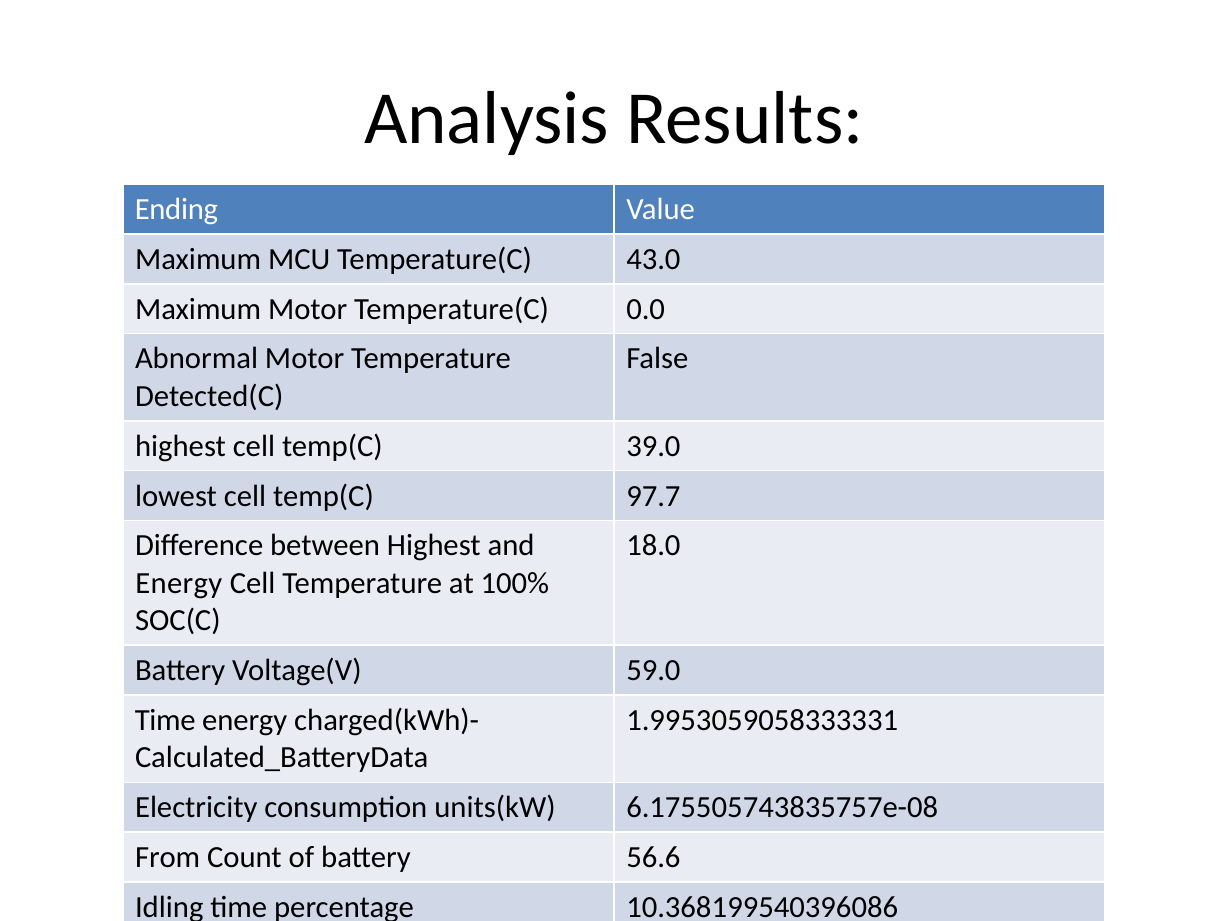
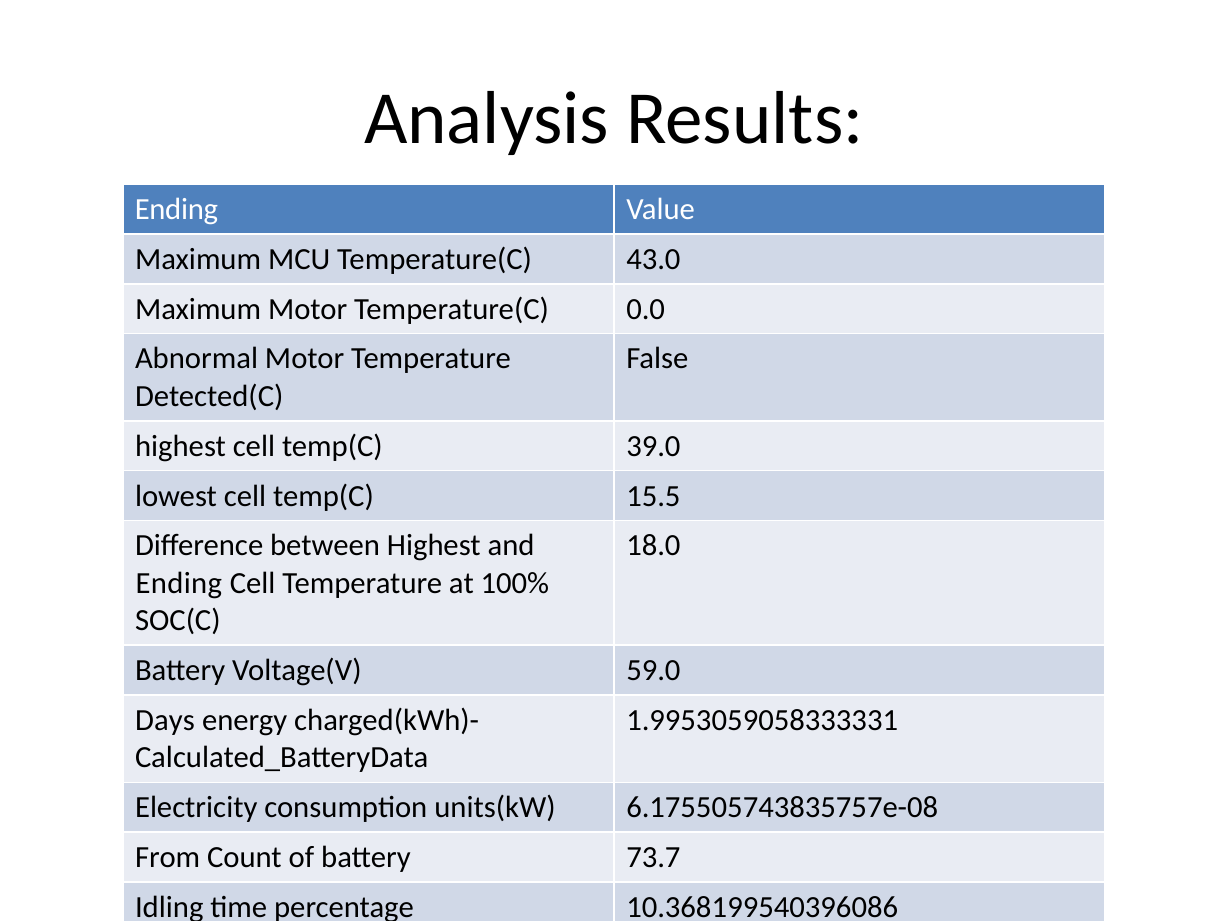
97.7: 97.7 -> 15.5
Energy at (179, 583): Energy -> Ending
Time at (165, 720): Time -> Days
56.6: 56.6 -> 73.7
